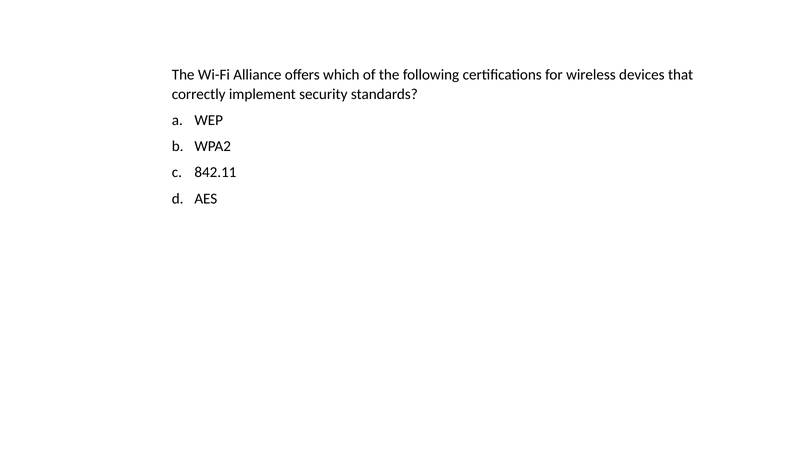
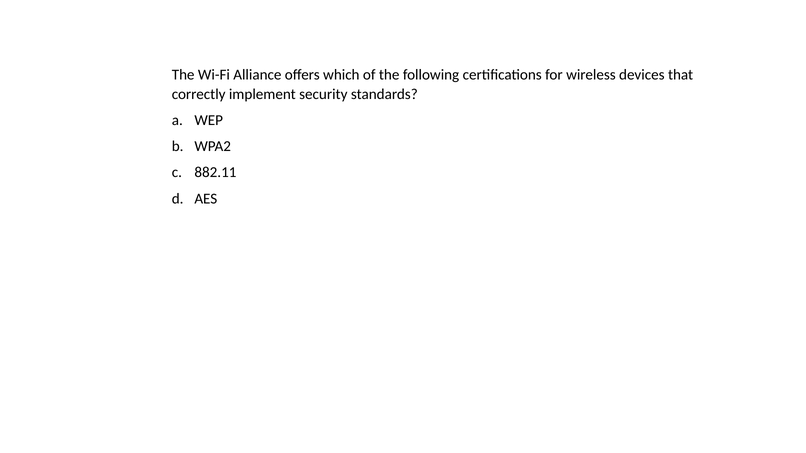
842.11: 842.11 -> 882.11
